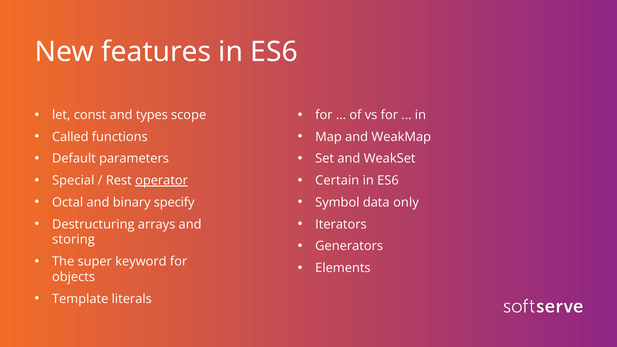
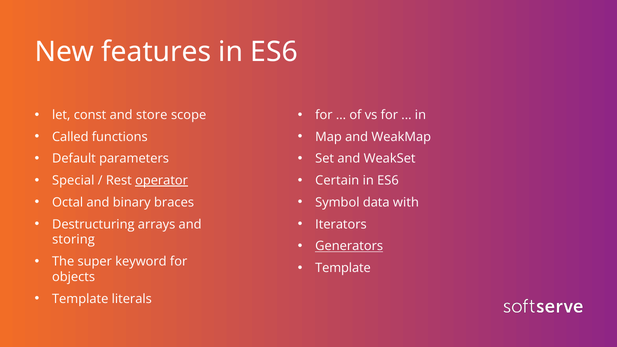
types: types -> store
specify: specify -> braces
only: only -> with
Generators underline: none -> present
Elements at (343, 268): Elements -> Template
